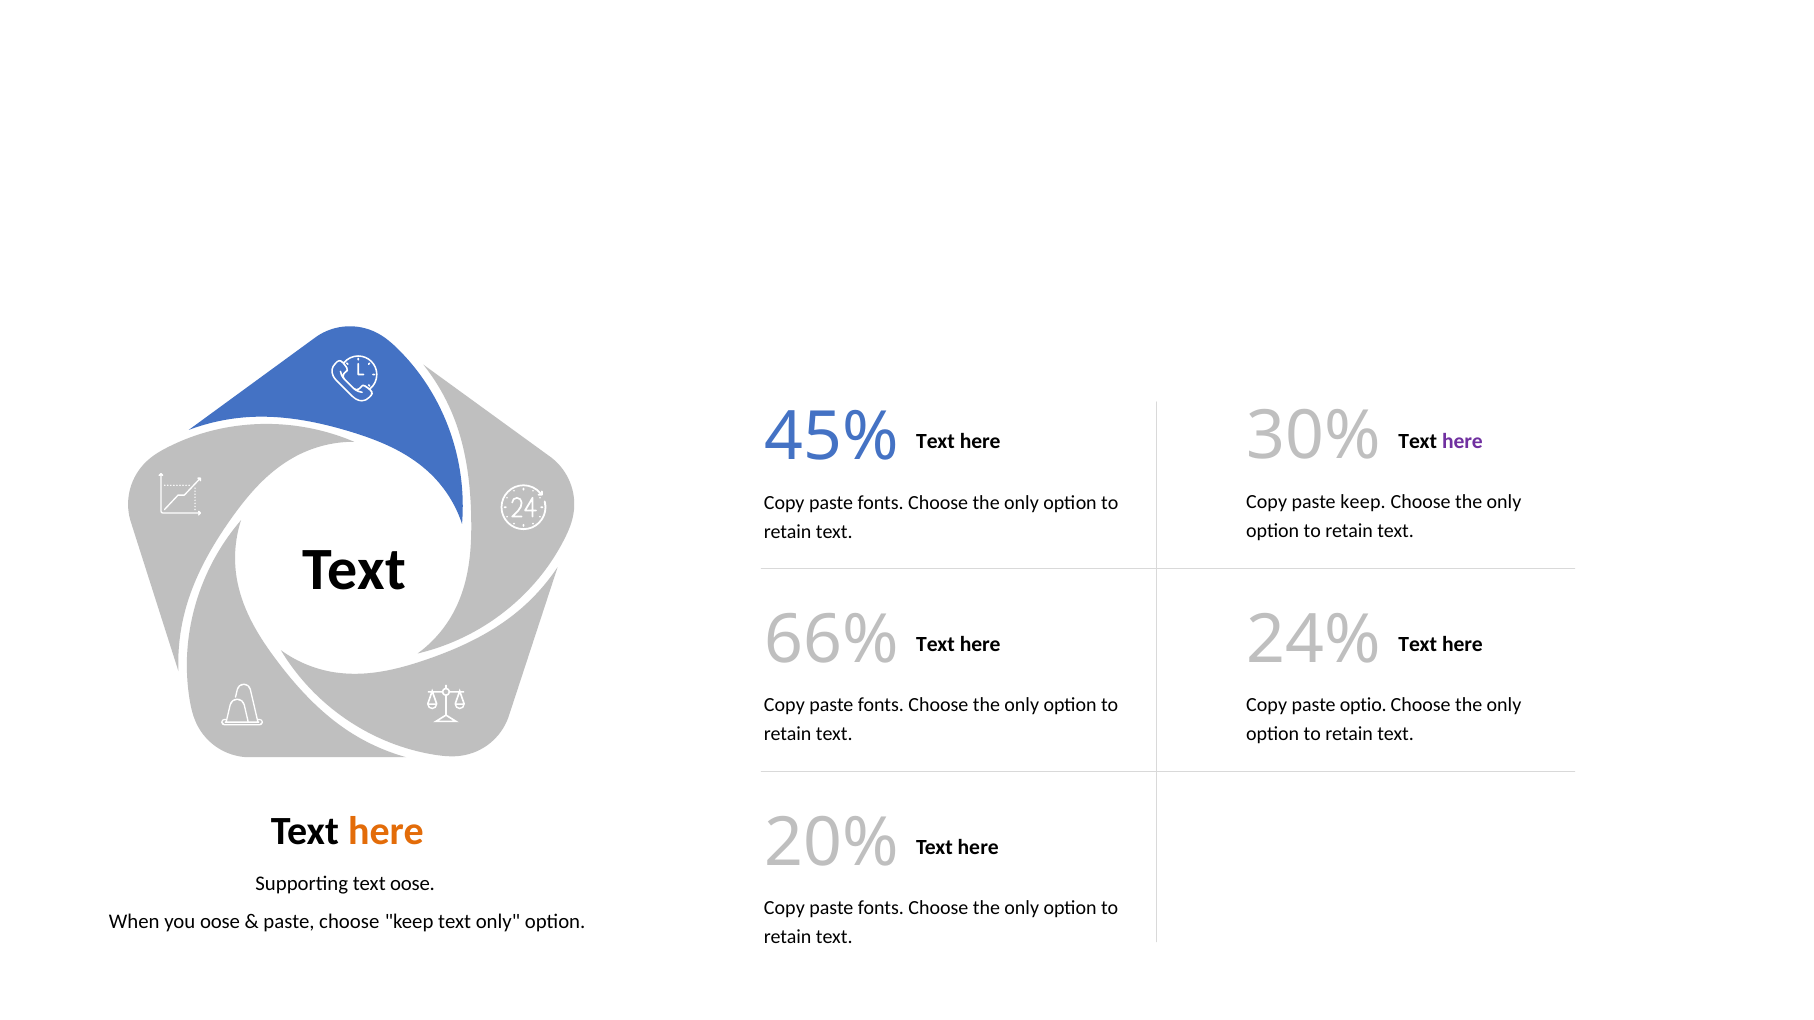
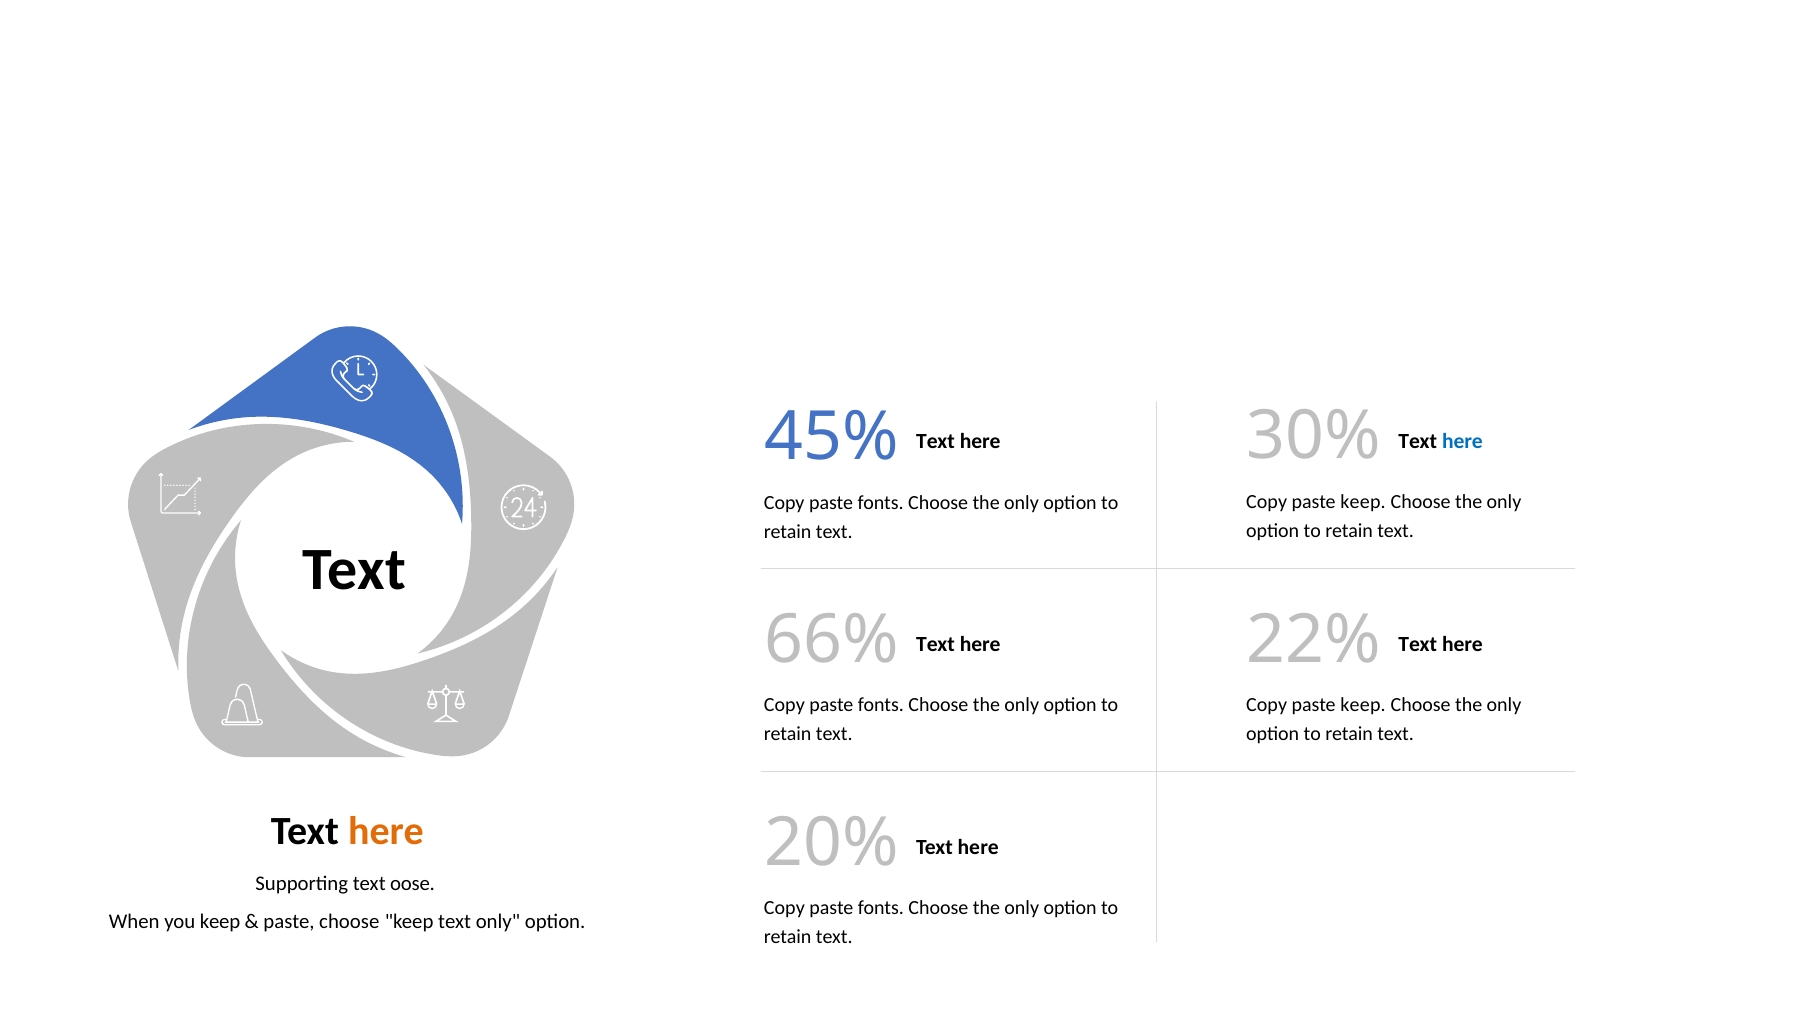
here at (1462, 441) colour: purple -> blue
4%: 4% -> 2%
optio at (1363, 706): optio -> keep
you oose: oose -> keep
